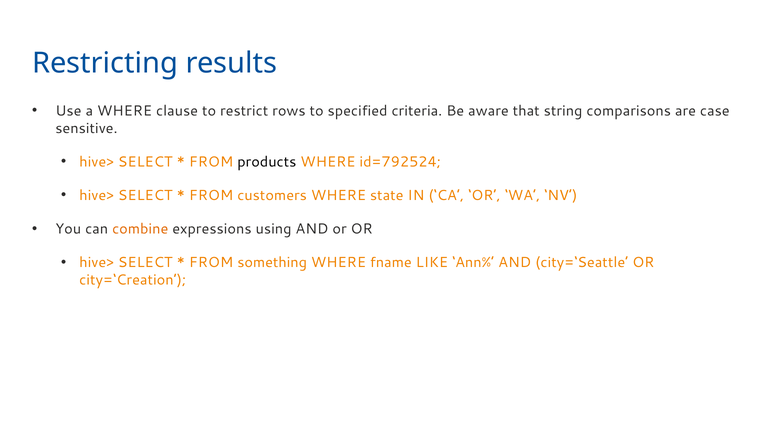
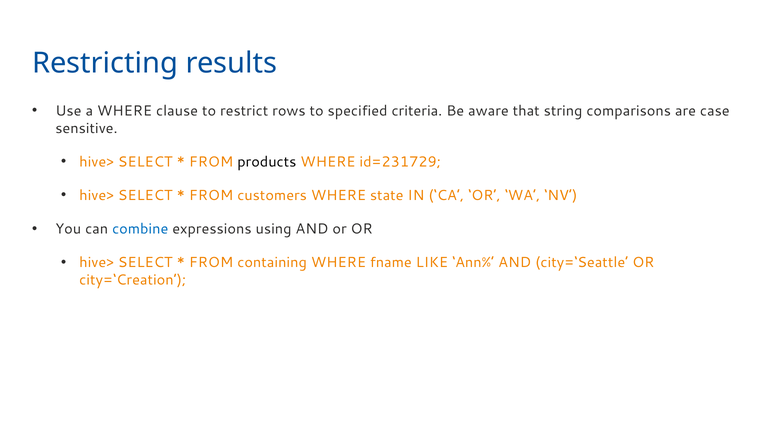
id=792524: id=792524 -> id=231729
combine colour: orange -> blue
something: something -> containing
